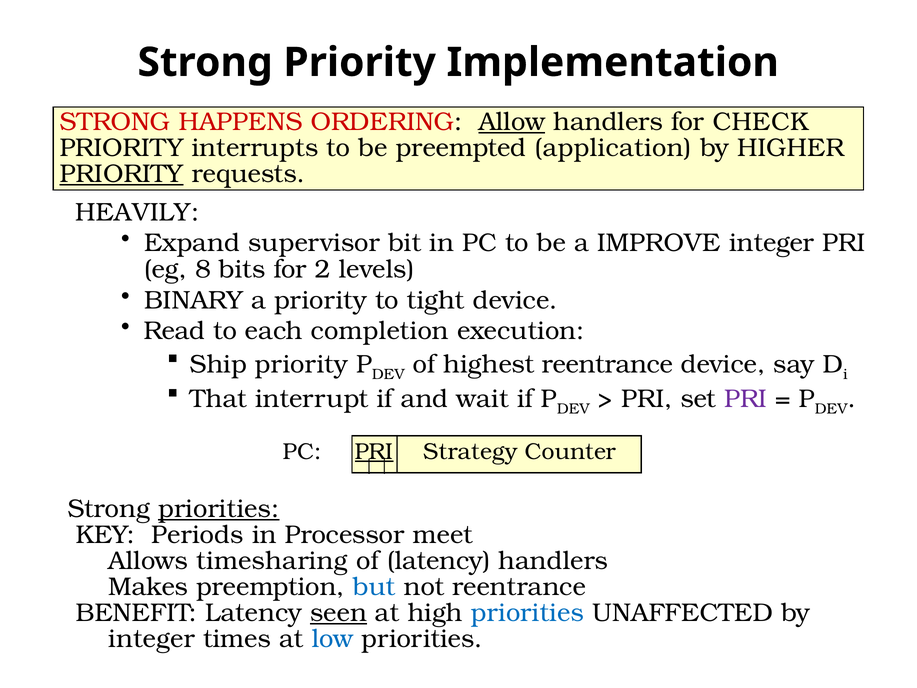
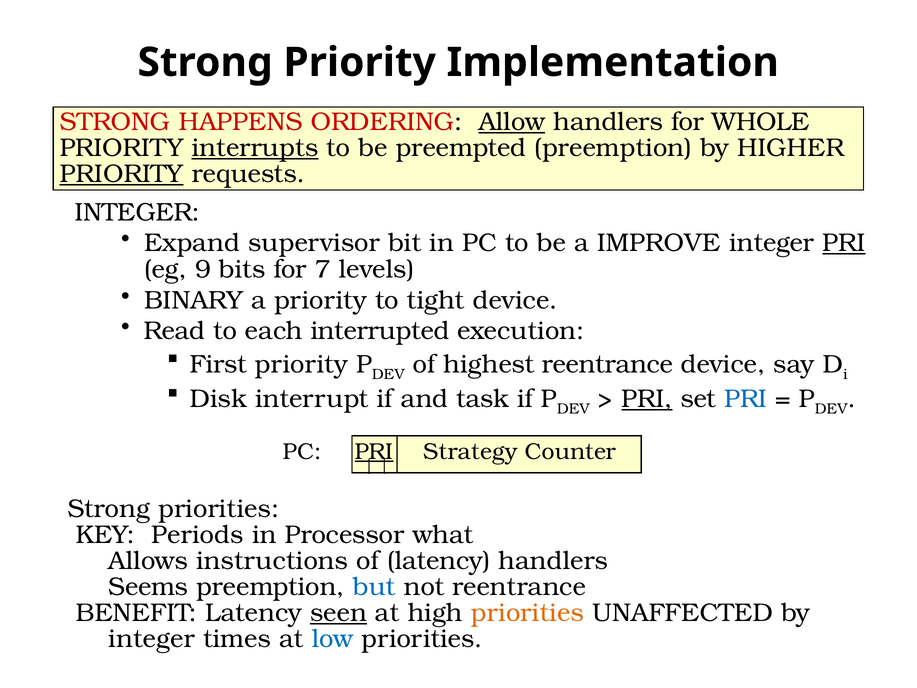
CHECK: CHECK -> WHOLE
interrupts underline: none -> present
preempted application: application -> preemption
HEAVILY at (137, 212): HEAVILY -> INTEGER
PRI at (844, 243) underline: none -> present
8: 8 -> 9
2: 2 -> 7
completion: completion -> interrupted
Ship: Ship -> First
That: That -> Disk
wait: wait -> task
PRI at (647, 399) underline: none -> present
PRI at (746, 399) colour: purple -> blue
priorities at (219, 509) underline: present -> none
meet: meet -> what
timesharing: timesharing -> instructions
Makes: Makes -> Seems
priorities at (527, 613) colour: blue -> orange
